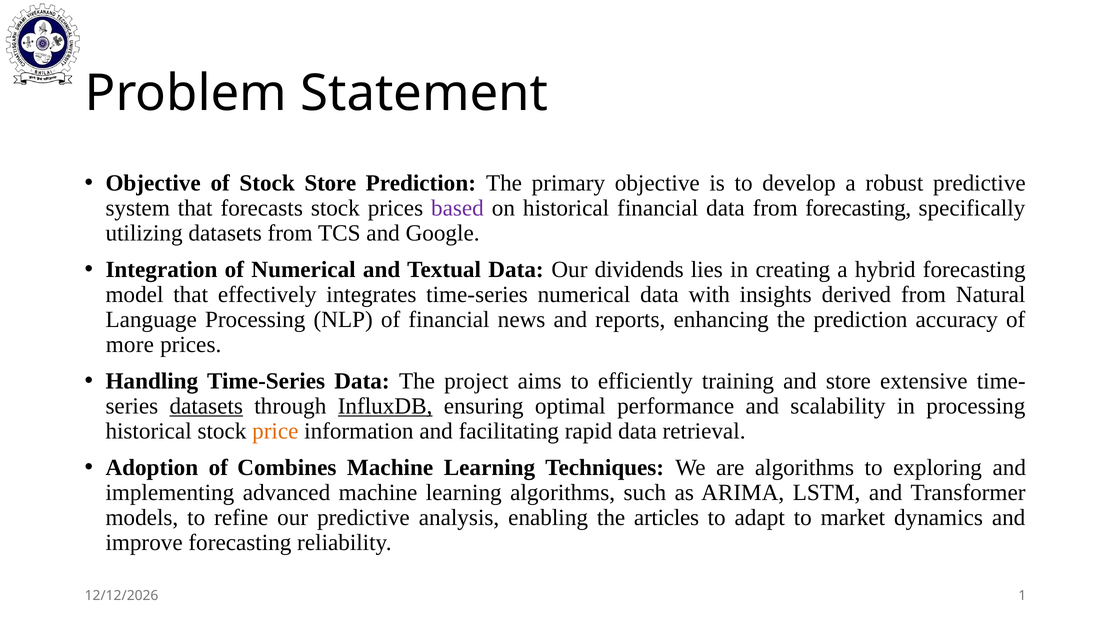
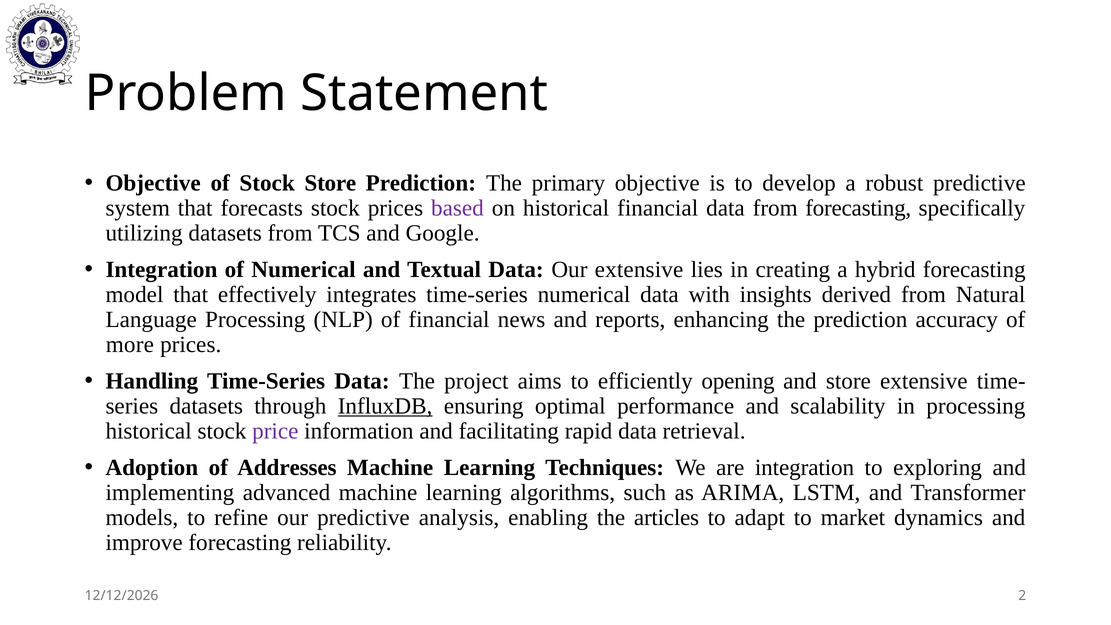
Our dividends: dividends -> extensive
training: training -> opening
datasets at (206, 406) underline: present -> none
price colour: orange -> purple
Combines: Combines -> Addresses
are algorithms: algorithms -> integration
1: 1 -> 2
